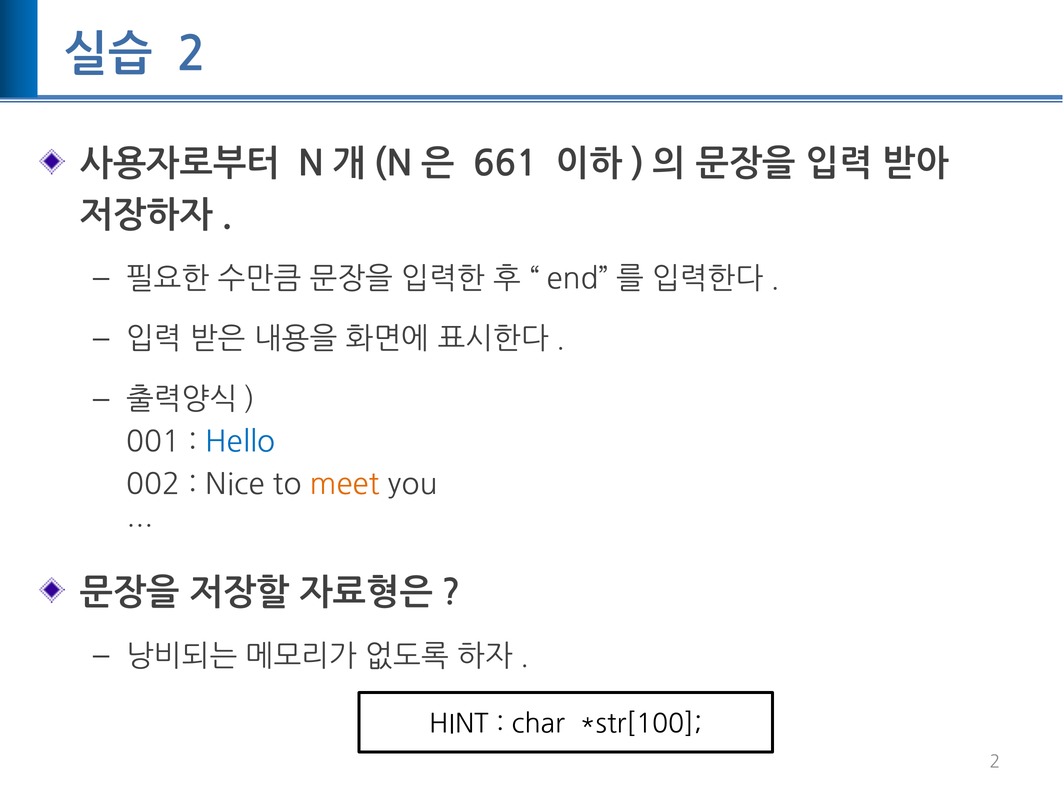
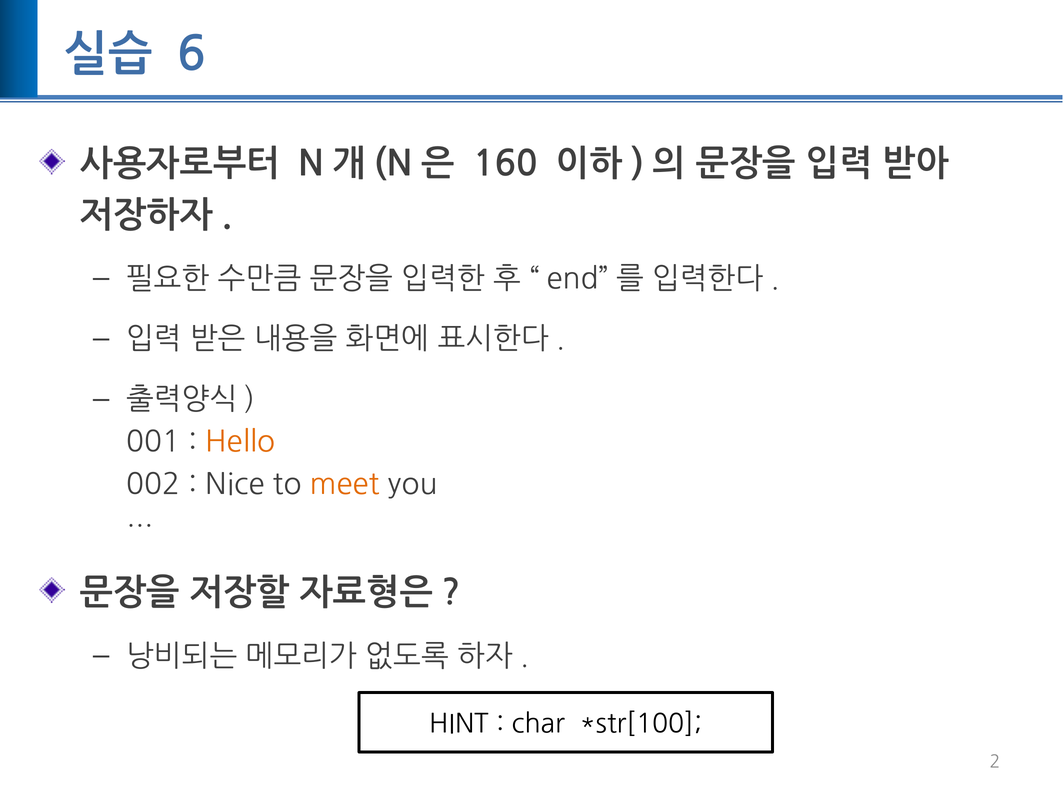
2 at (192, 55): 2 -> 6
661: 661 -> 160
Hello colour: blue -> orange
